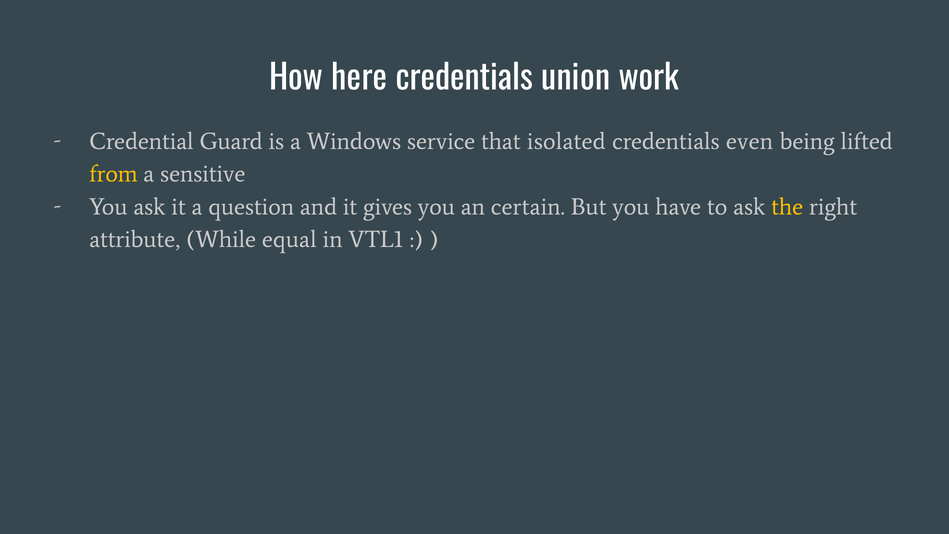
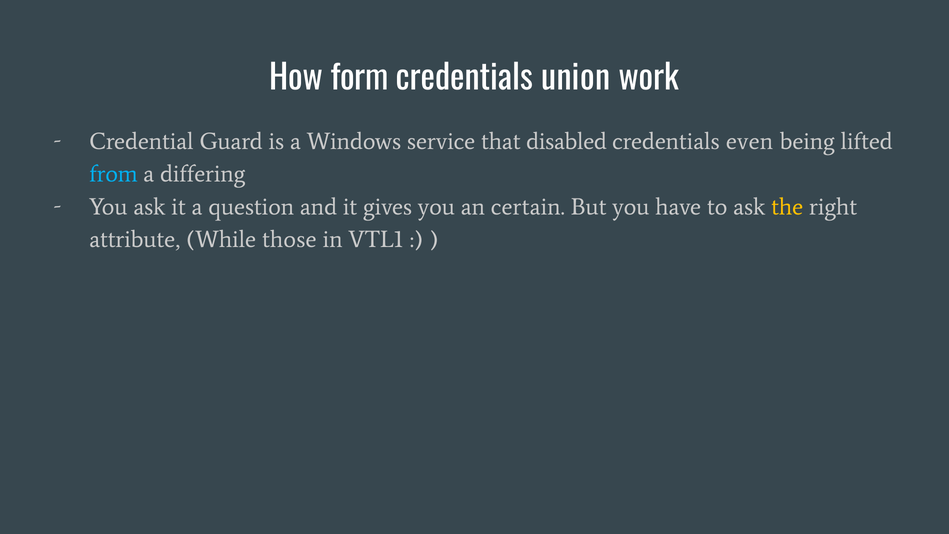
here: here -> form
isolated: isolated -> disabled
from colour: yellow -> light blue
sensitive: sensitive -> differing
equal: equal -> those
